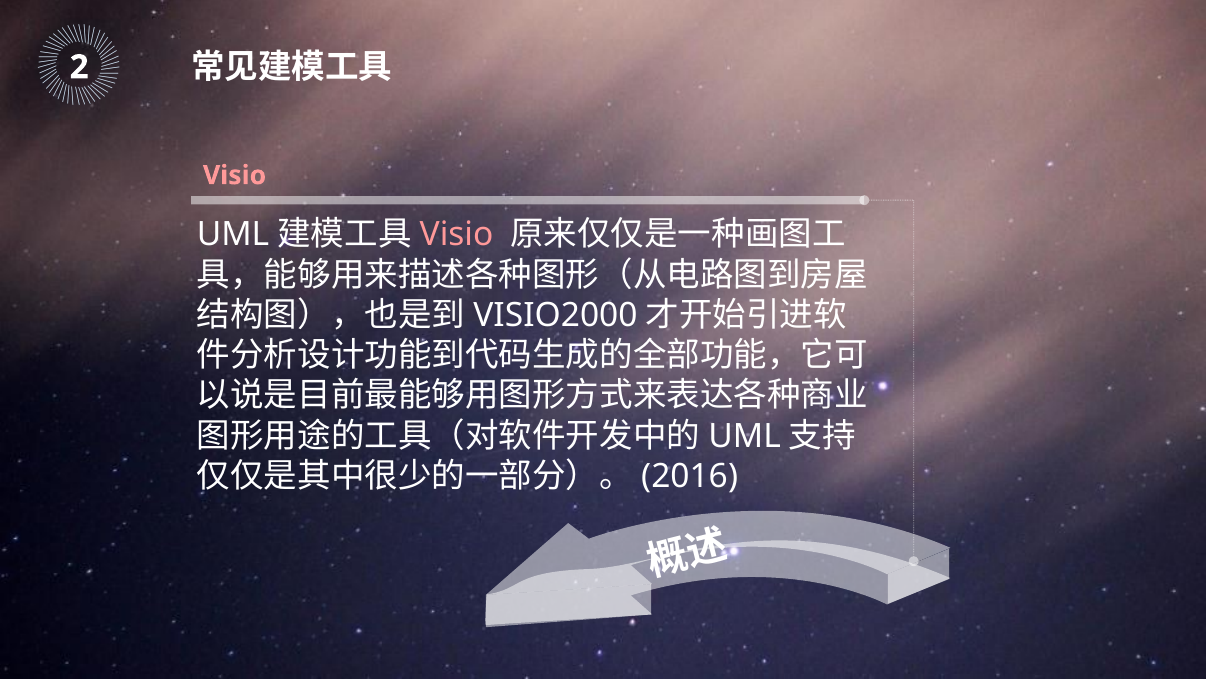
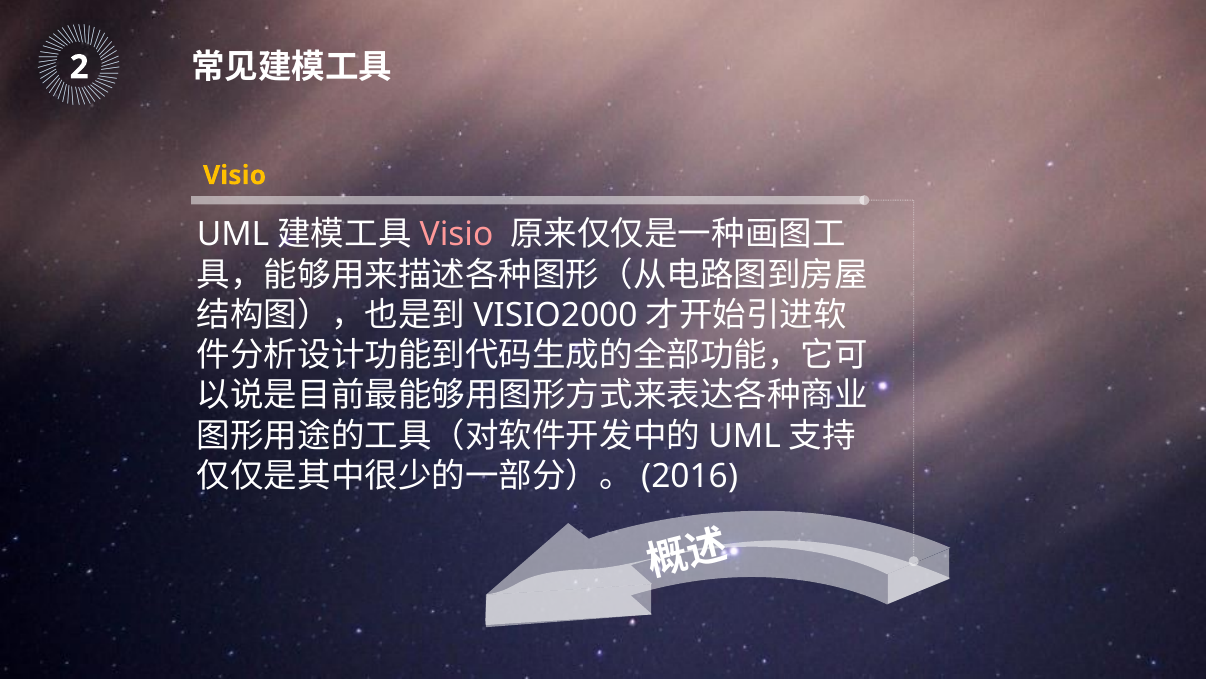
Visio at (235, 175) colour: pink -> yellow
